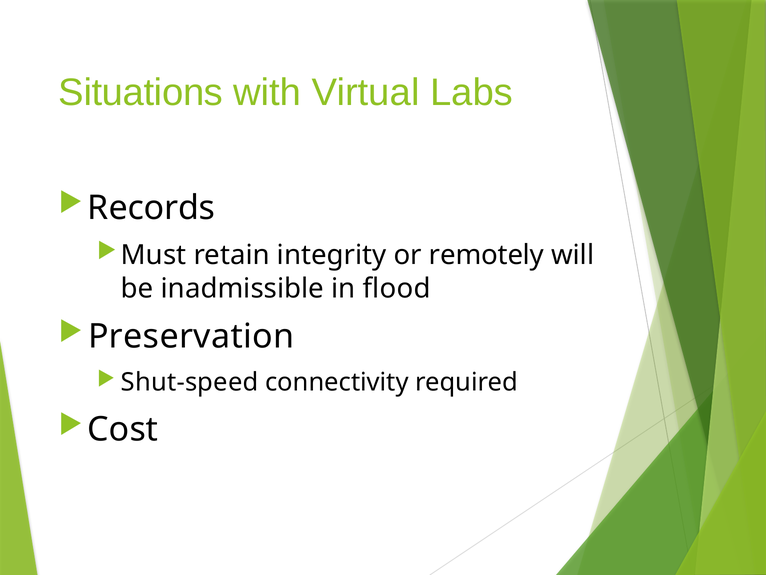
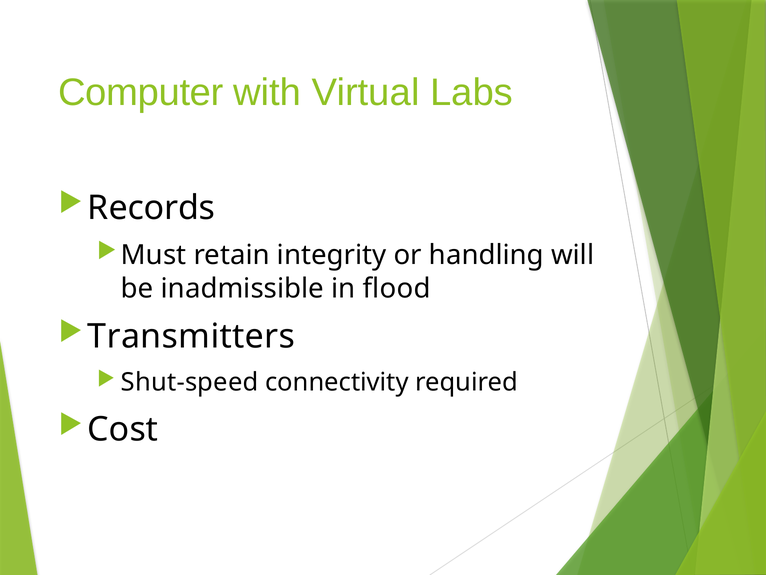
Situations: Situations -> Computer
remotely: remotely -> handling
Preservation: Preservation -> Transmitters
